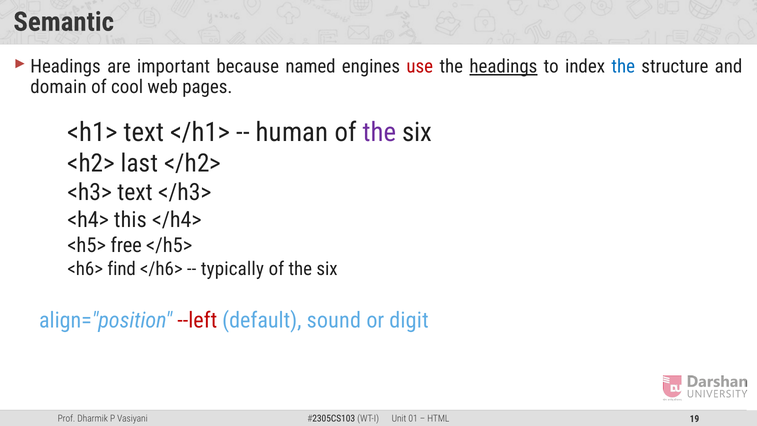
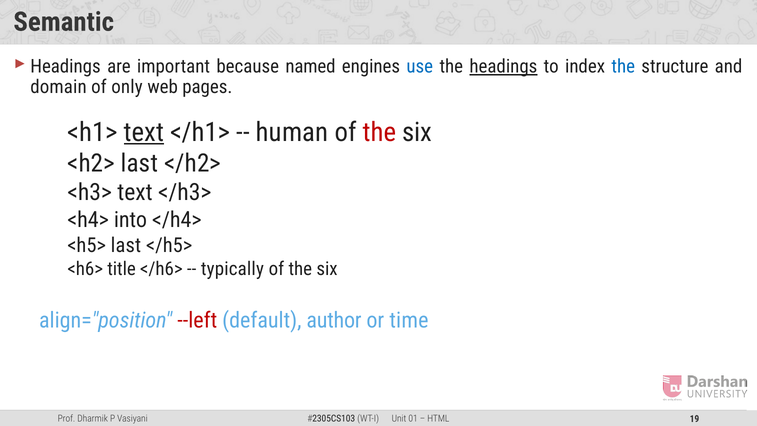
use colour: red -> blue
cool: cool -> only
text at (144, 132) underline: none -> present
the at (379, 132) colour: purple -> red
this: this -> into
<h5> free: free -> last
find: find -> title
sound: sound -> author
digit: digit -> time
